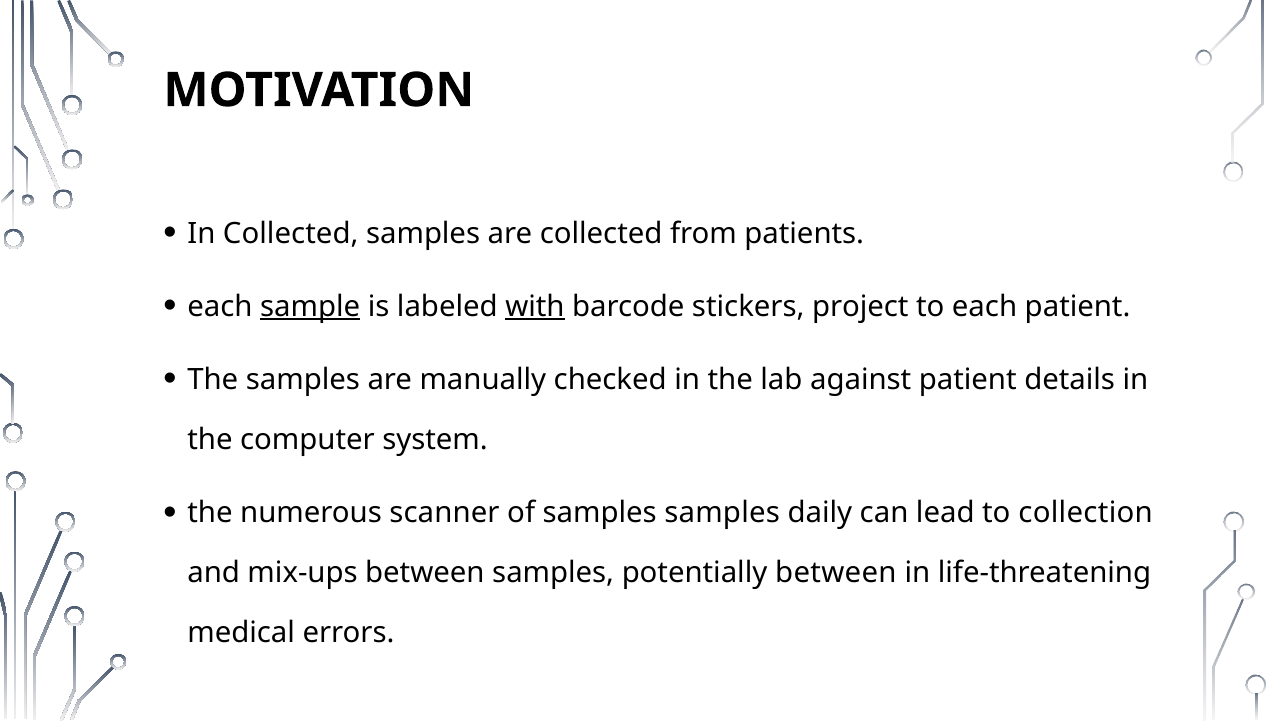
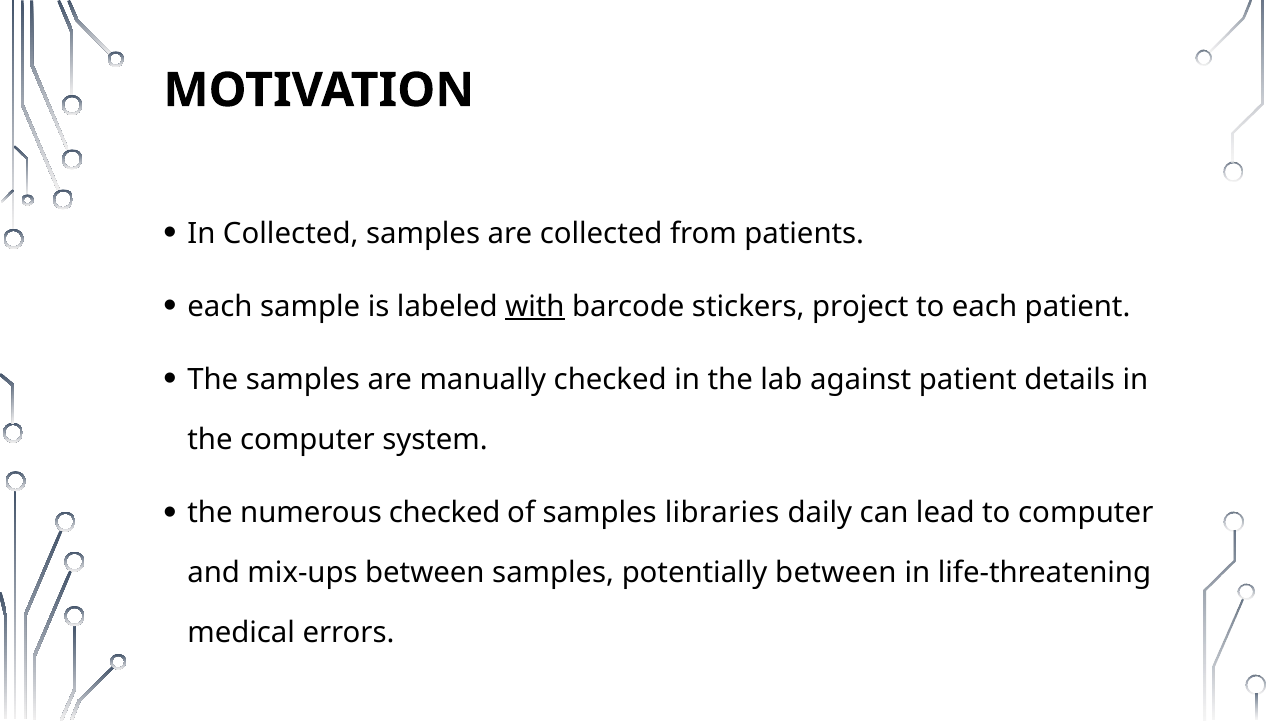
sample underline: present -> none
numerous scanner: scanner -> checked
samples samples: samples -> libraries
to collection: collection -> computer
